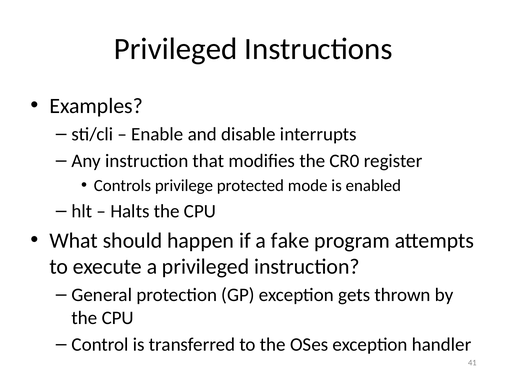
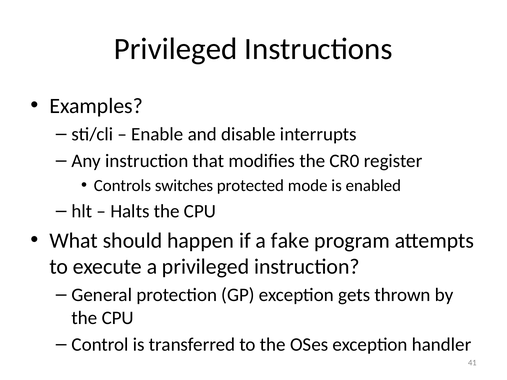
privilege: privilege -> switches
